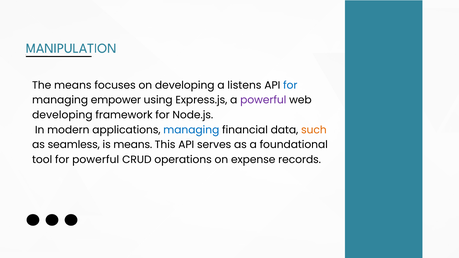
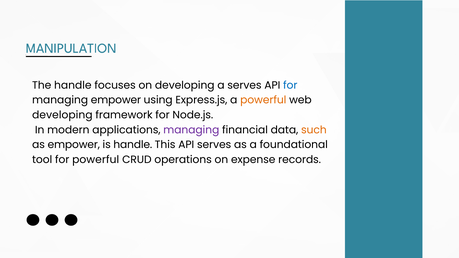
The means: means -> handle
a listens: listens -> serves
powerful at (263, 100) colour: purple -> orange
managing at (191, 130) colour: blue -> purple
as seamless: seamless -> empower
is means: means -> handle
